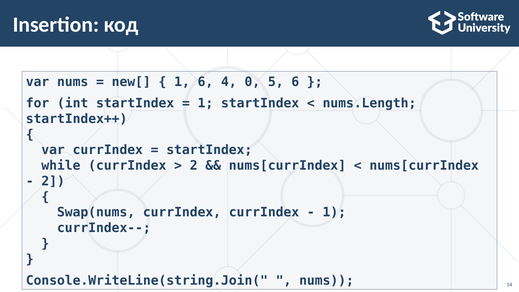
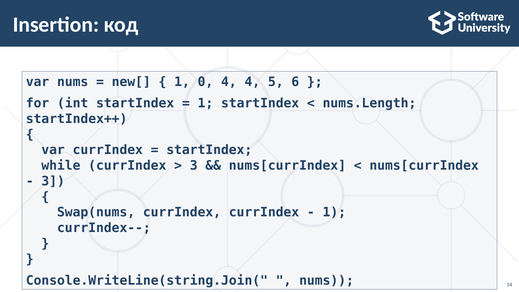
1 6: 6 -> 0
4 0: 0 -> 4
2 at (194, 166): 2 -> 3
2 at (53, 181): 2 -> 3
